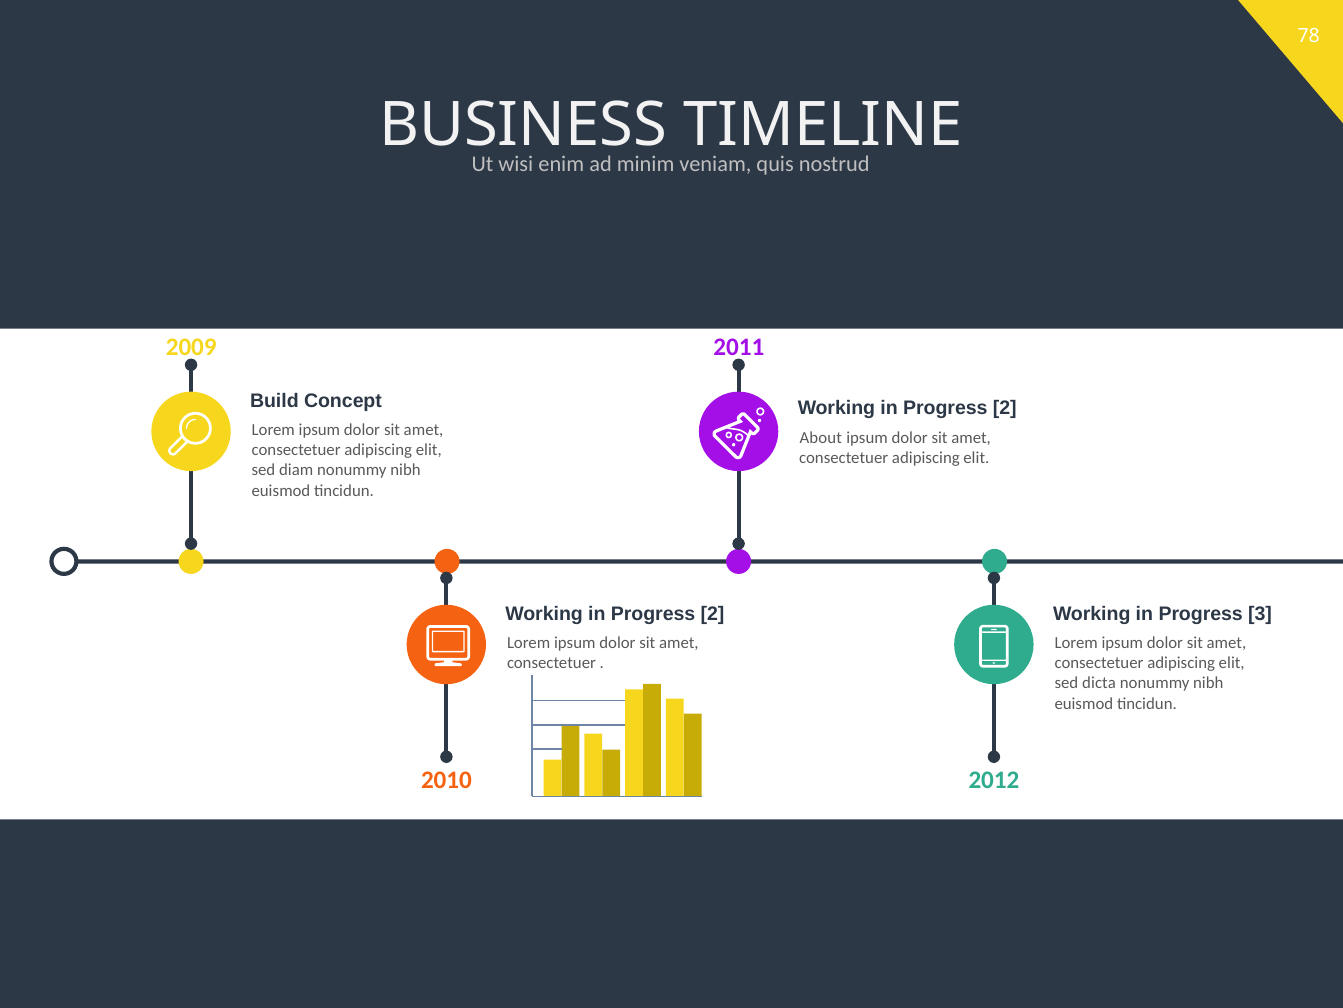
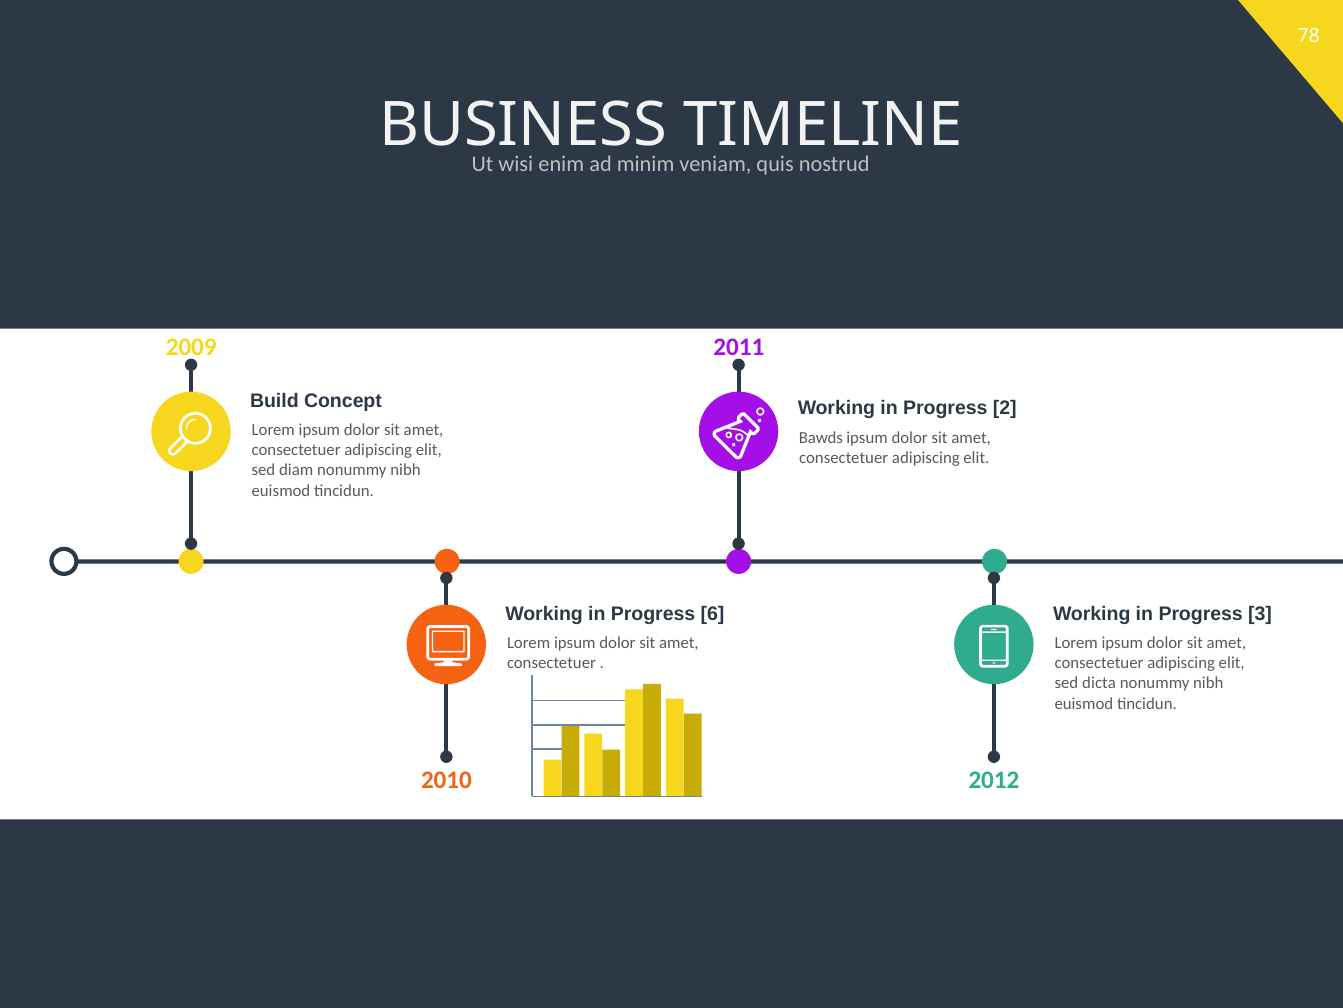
About: About -> Bawds
2 at (712, 613): 2 -> 6
